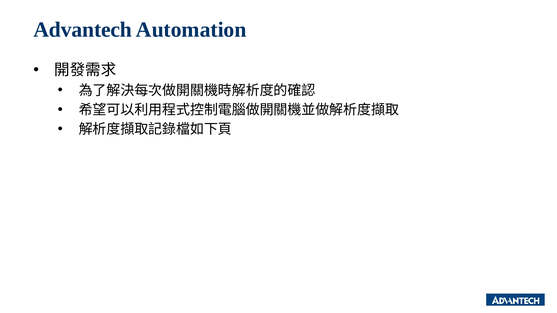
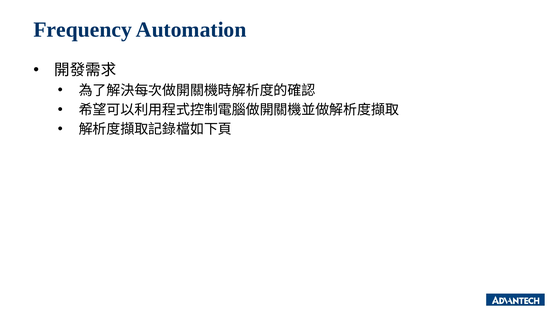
Advantech: Advantech -> Frequency
